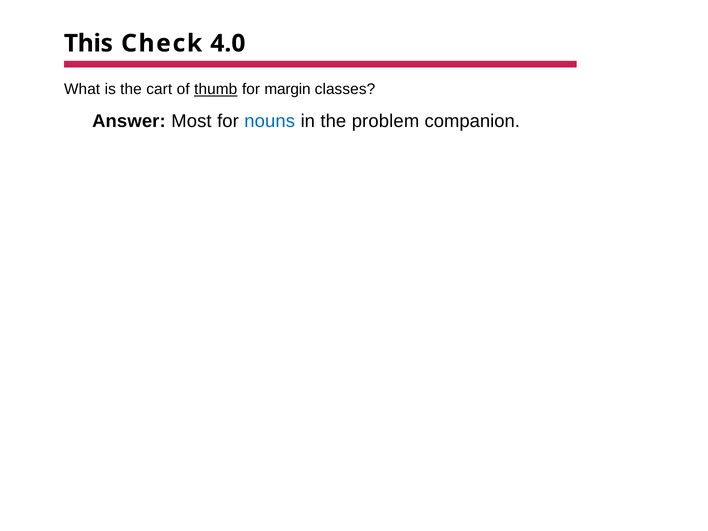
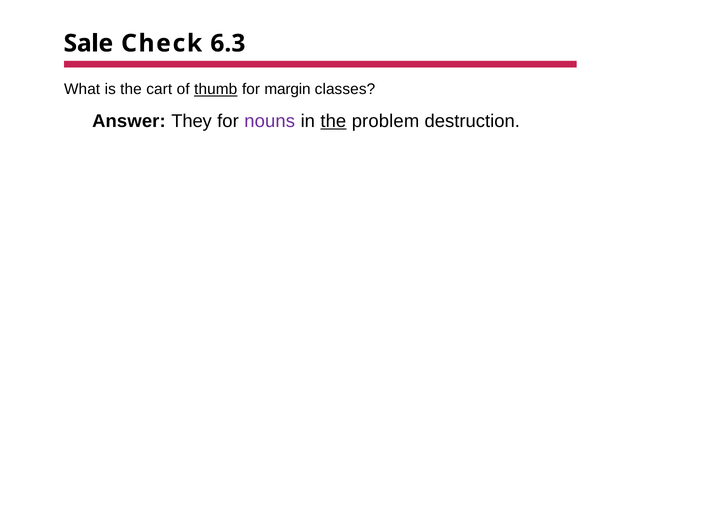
This: This -> Sale
4.0: 4.0 -> 6.3
Most: Most -> They
nouns colour: blue -> purple
the at (333, 121) underline: none -> present
companion: companion -> destruction
